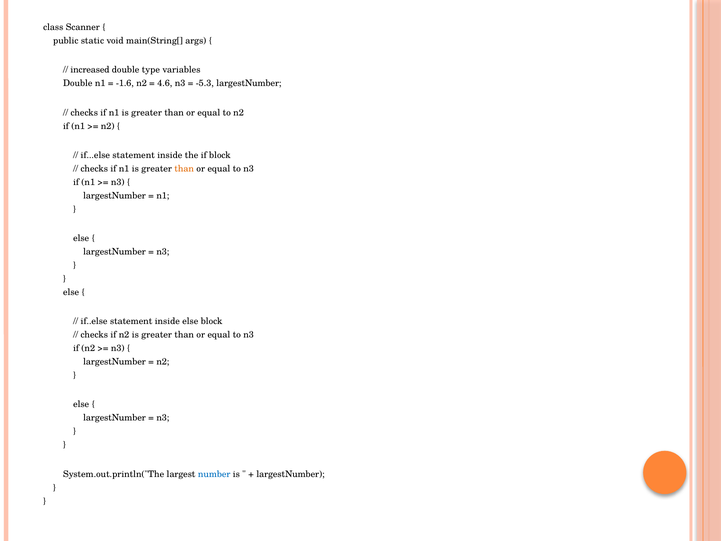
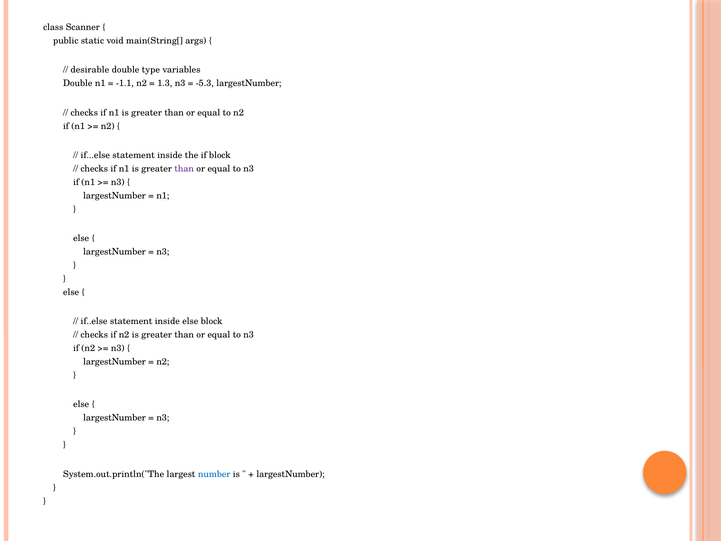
increased: increased -> desirable
-1.6: -1.6 -> -1.1
4.6: 4.6 -> 1.3
than at (184, 169) colour: orange -> purple
